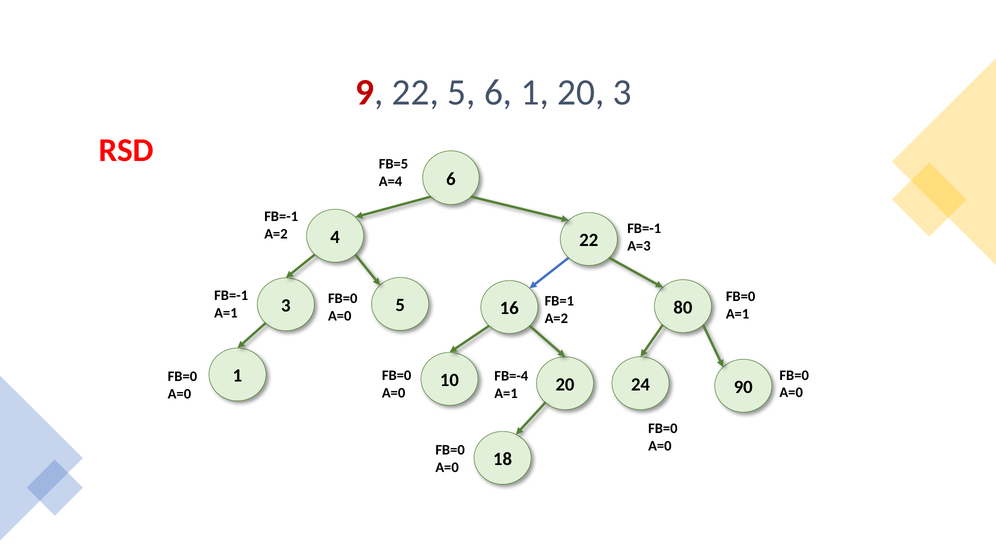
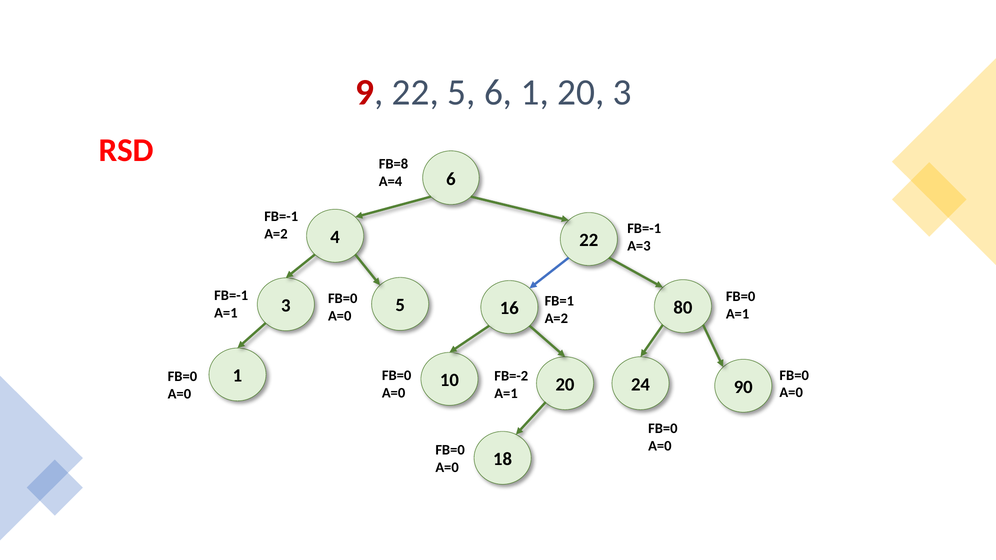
FB=5: FB=5 -> FB=8
FB=-4: FB=-4 -> FB=-2
